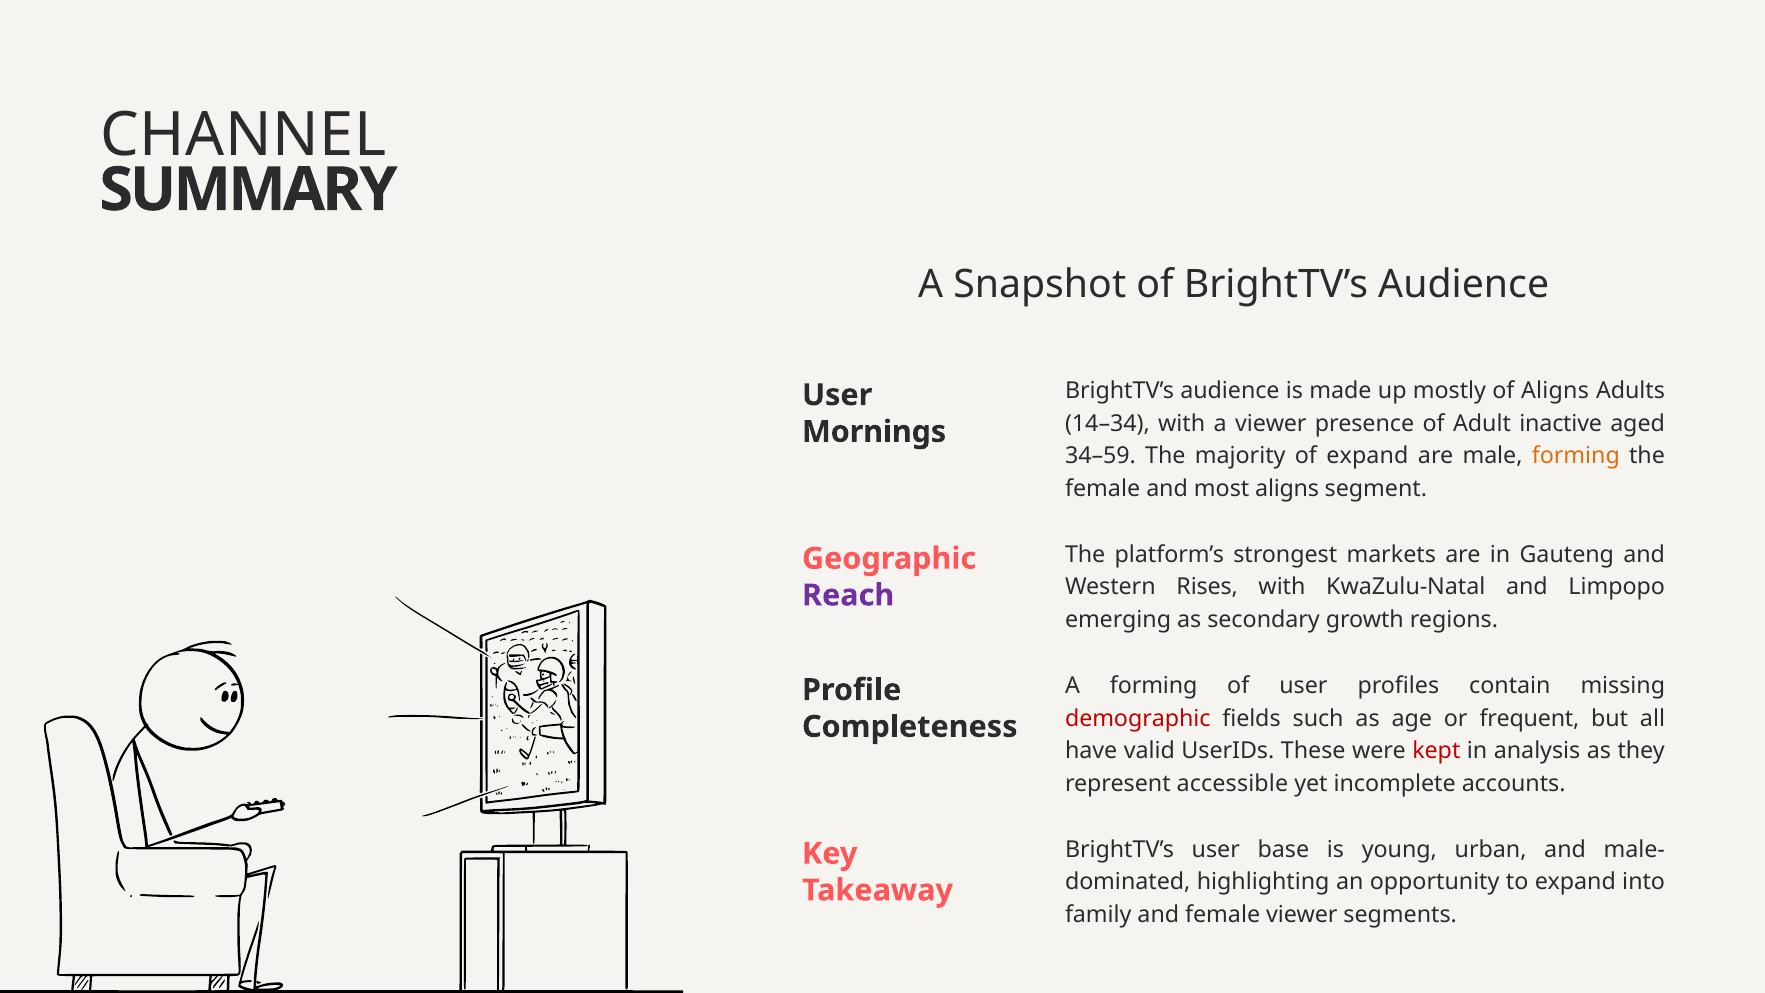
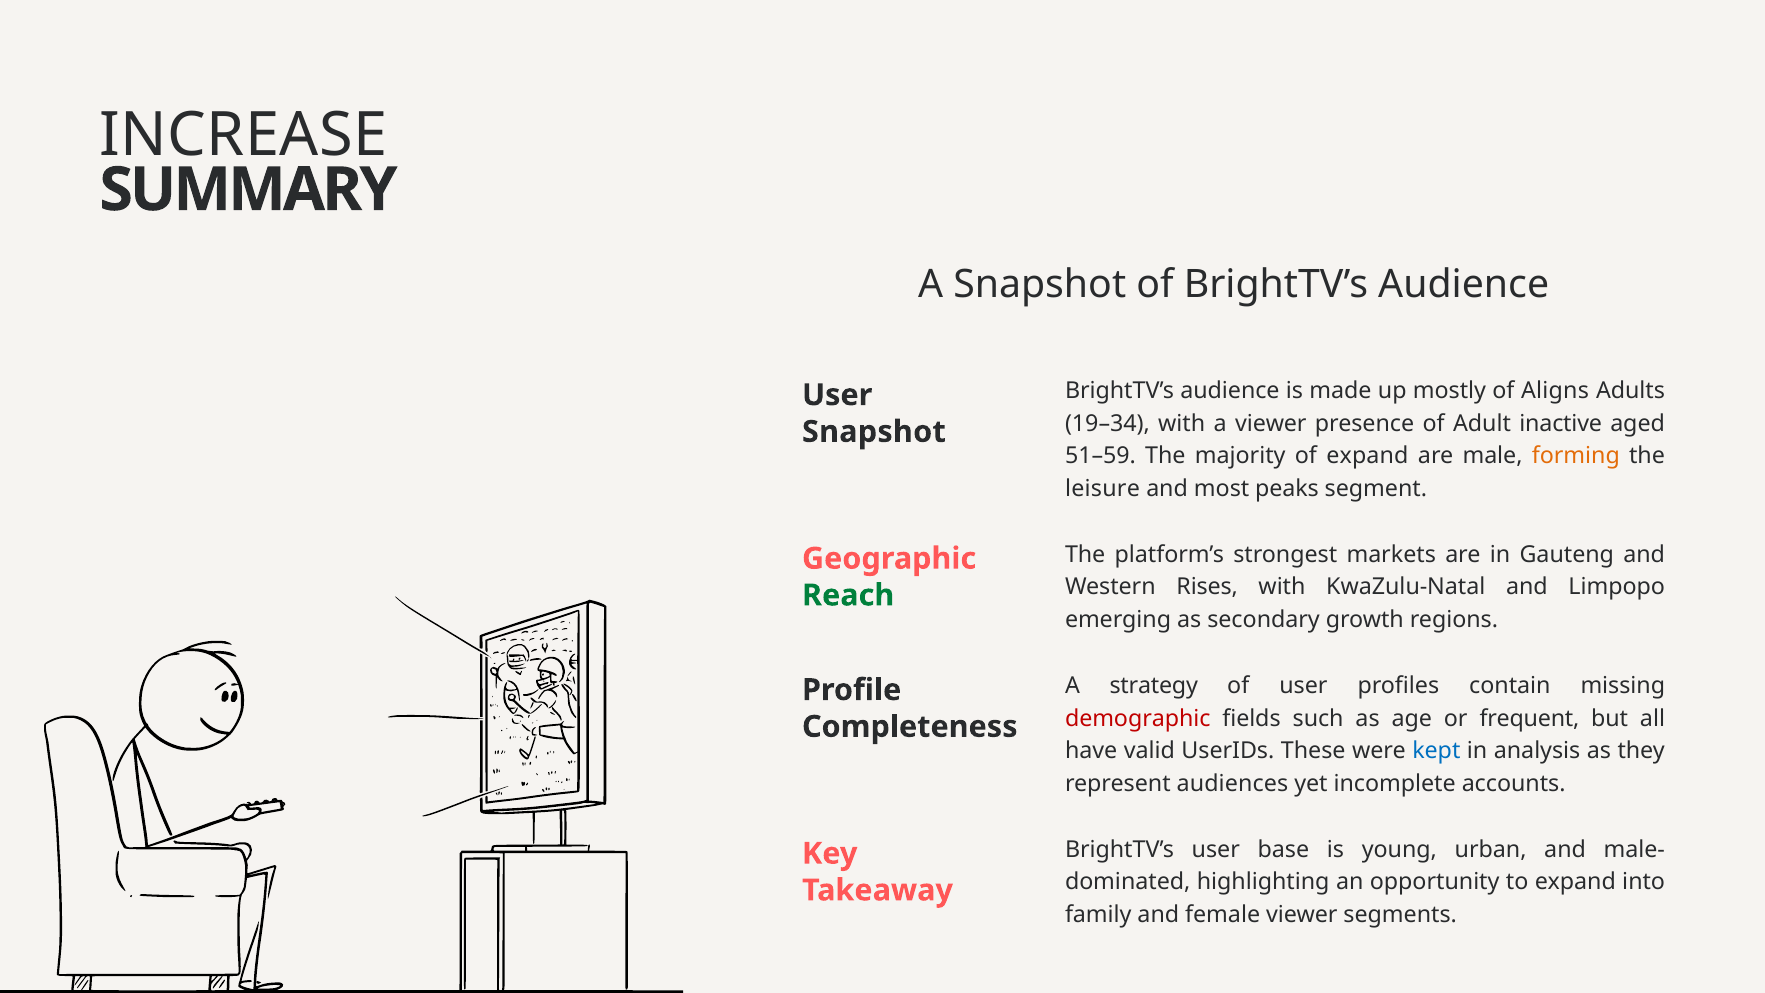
CHANNEL: CHANNEL -> INCREASE
14–34: 14–34 -> 19–34
Mornings at (874, 432): Mornings -> Snapshot
34–59: 34–59 -> 51–59
female at (1103, 489): female -> leisure
most aligns: aligns -> peaks
Reach colour: purple -> green
A forming: forming -> strategy
kept colour: red -> blue
accessible: accessible -> audiences
